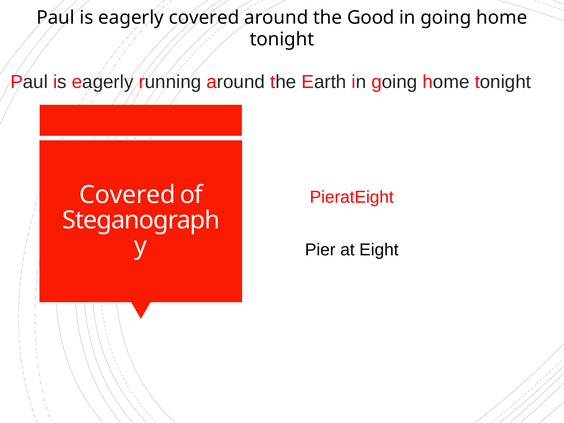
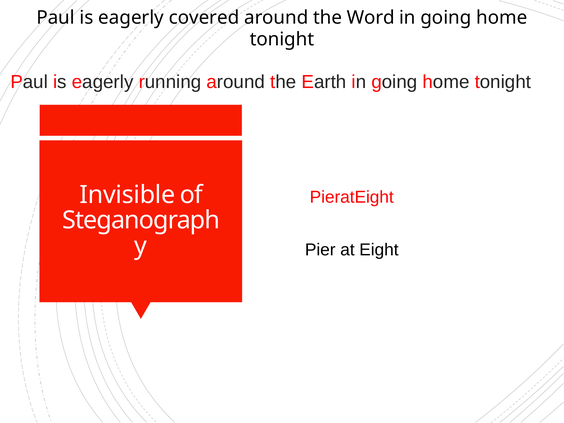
Good: Good -> Word
Covered at (127, 195): Covered -> Invisible
